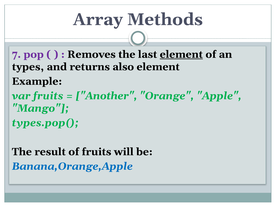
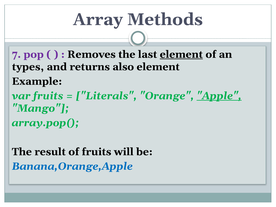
Another: Another -> Literals
Apple underline: none -> present
types.pop(: types.pop( -> array.pop(
